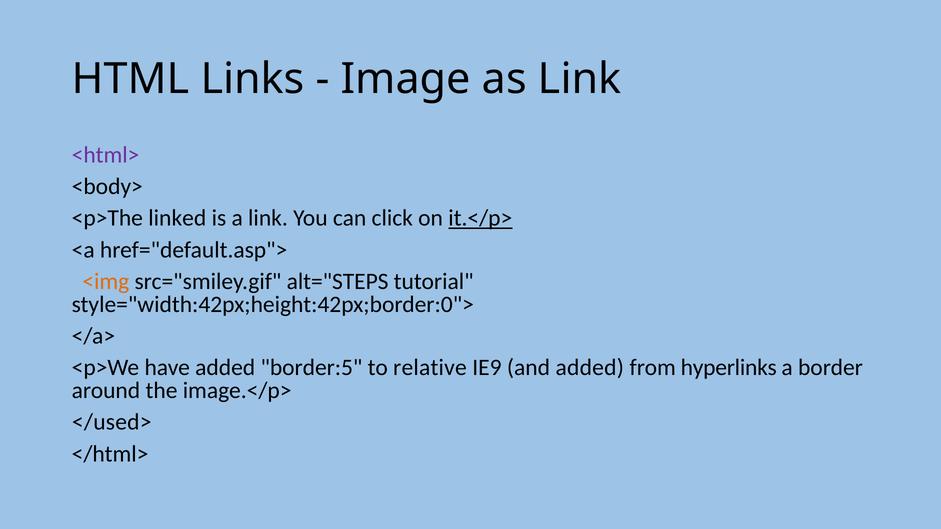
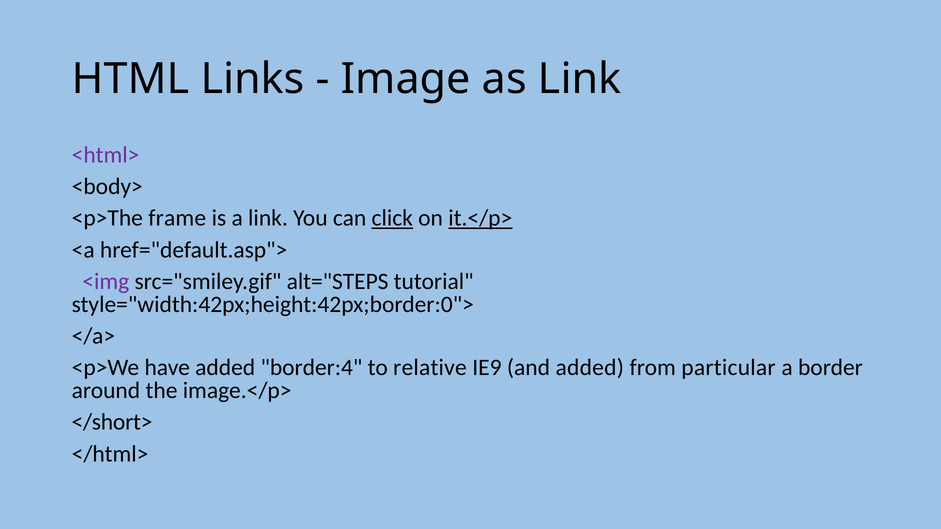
linked: linked -> frame
click underline: none -> present
<img colour: orange -> purple
border:5: border:5 -> border:4
hyperlinks: hyperlinks -> particular
</used>: </used> -> </short>
